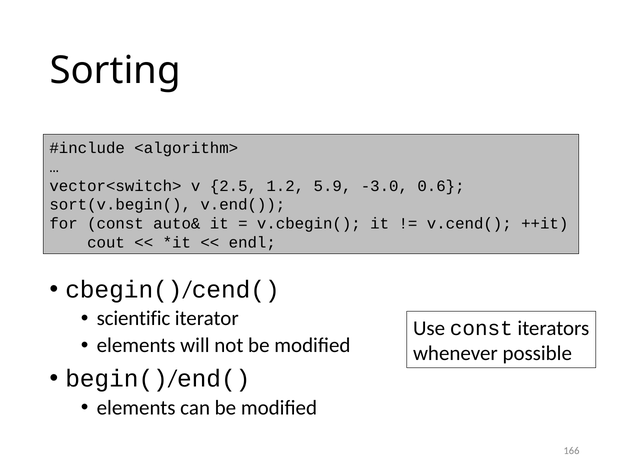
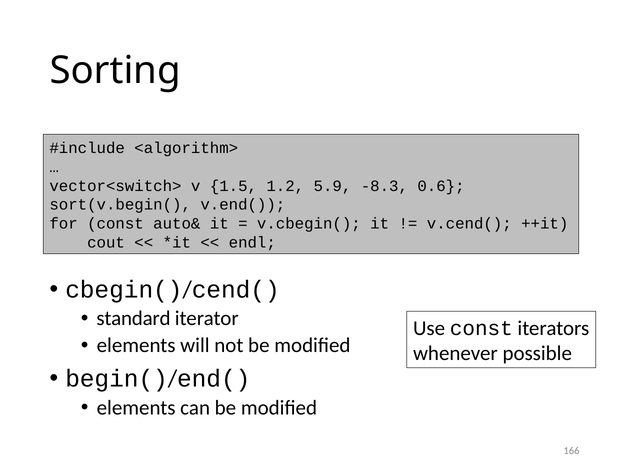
2.5: 2.5 -> 1.5
-3.0: -3.0 -> -8.3
scientific: scientific -> standard
